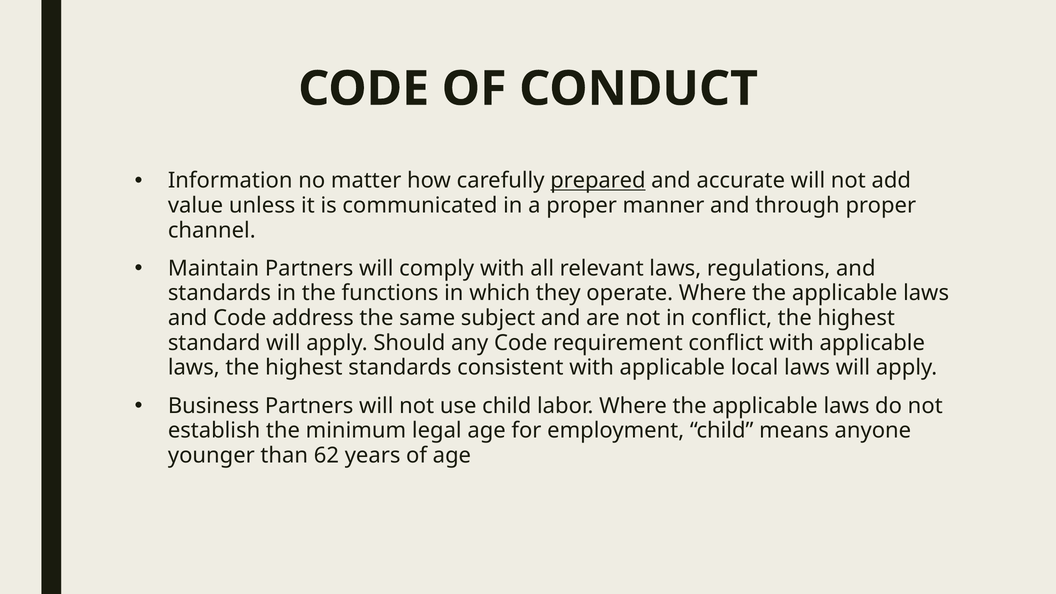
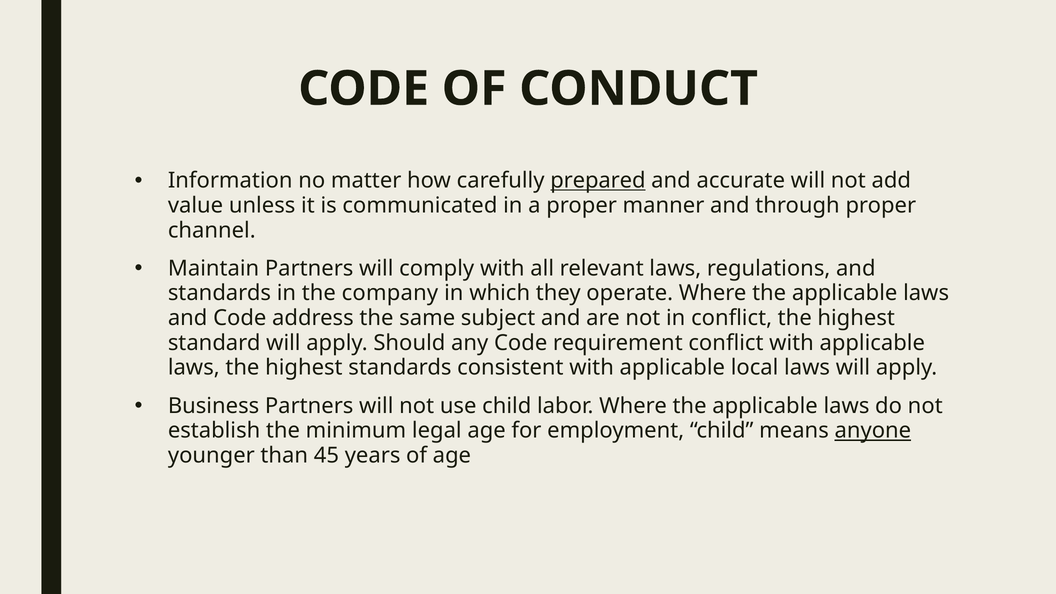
functions: functions -> company
anyone underline: none -> present
62: 62 -> 45
